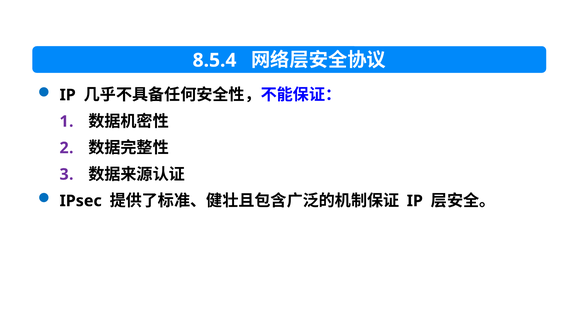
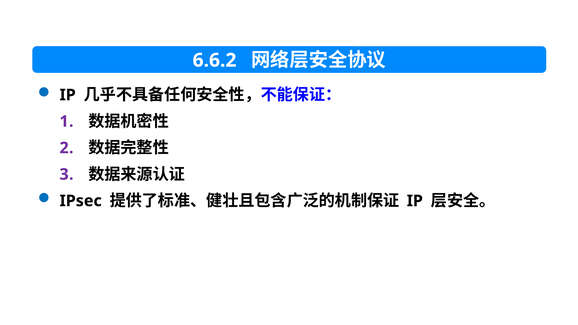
8.5.4: 8.5.4 -> 6.6.2
